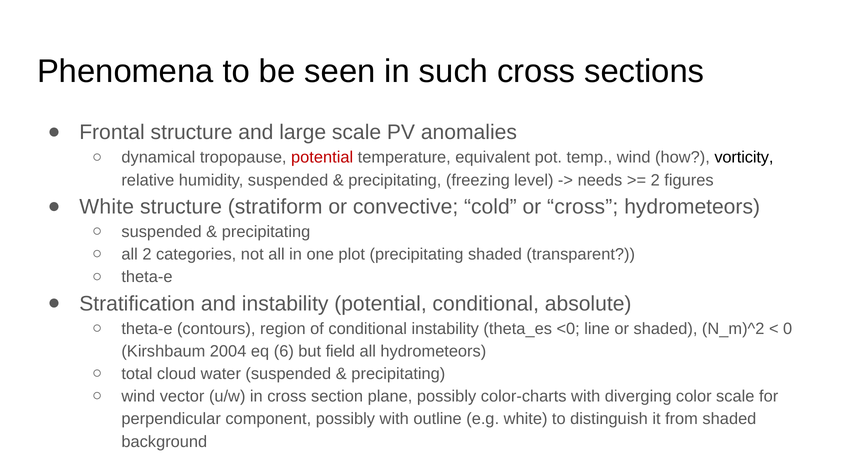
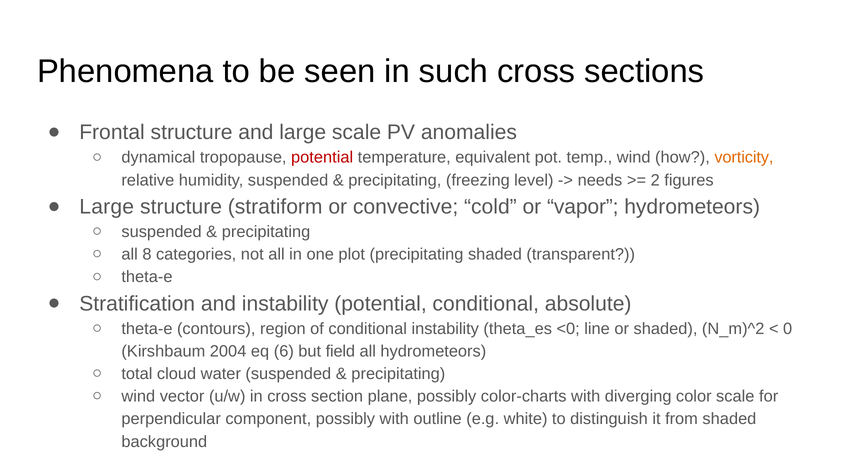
vorticity colour: black -> orange
White at (107, 207): White -> Large
or cross: cross -> vapor
all 2: 2 -> 8
